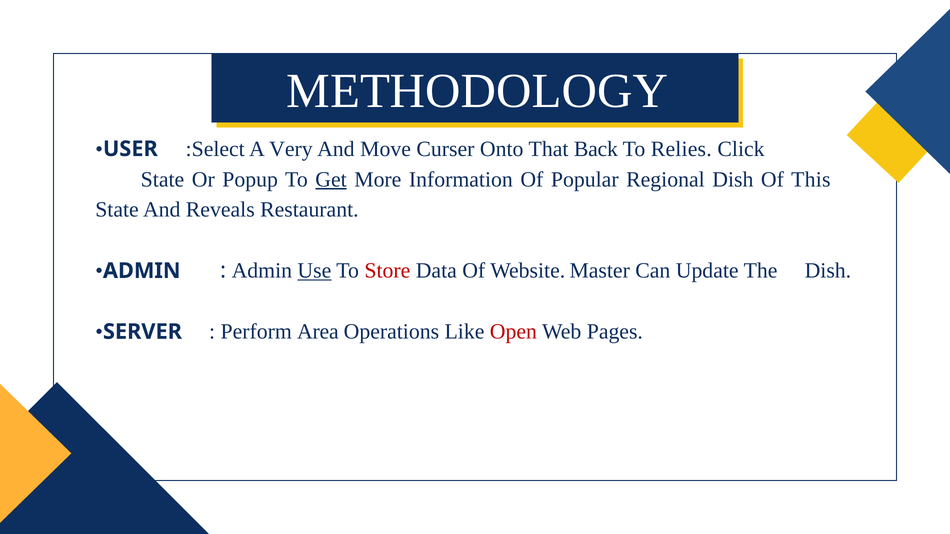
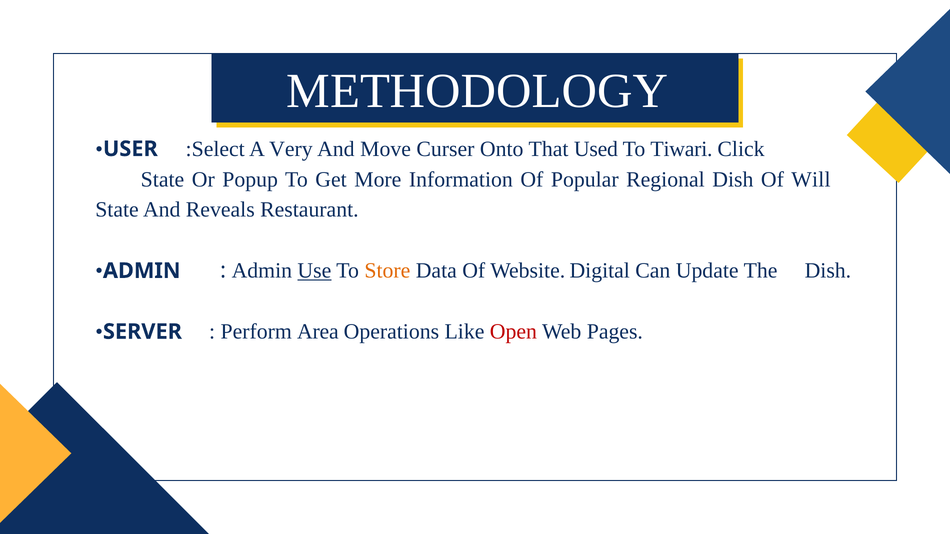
Back: Back -> Used
Relies: Relies -> Tiwari
Get underline: present -> none
This: This -> Will
Store colour: red -> orange
Master: Master -> Digital
